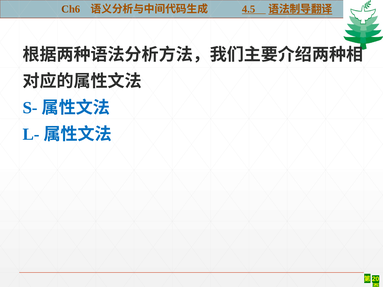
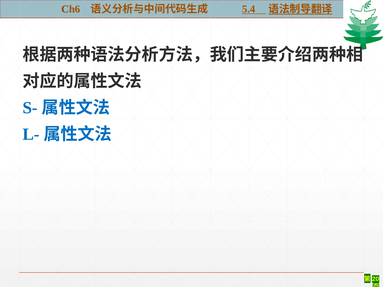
4.5: 4.5 -> 5.4
